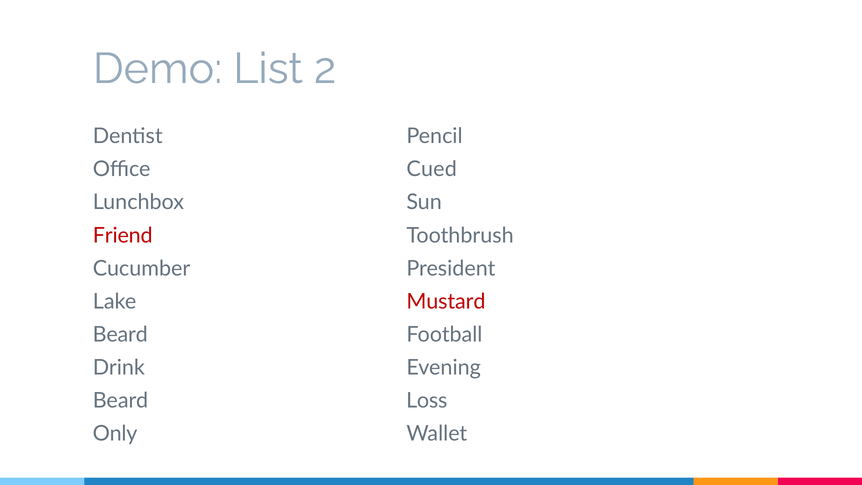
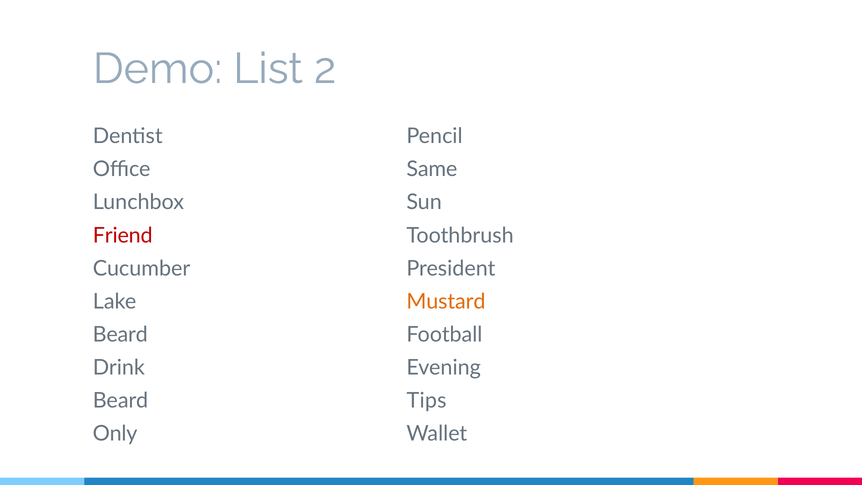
Cued: Cued -> Same
Mustard colour: red -> orange
Loss: Loss -> Tips
